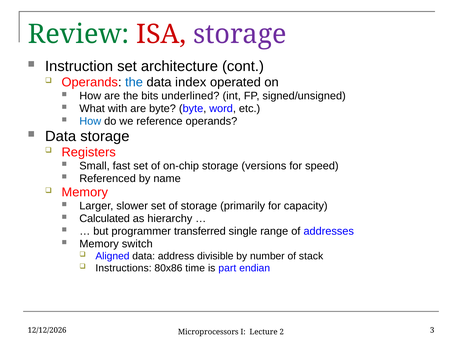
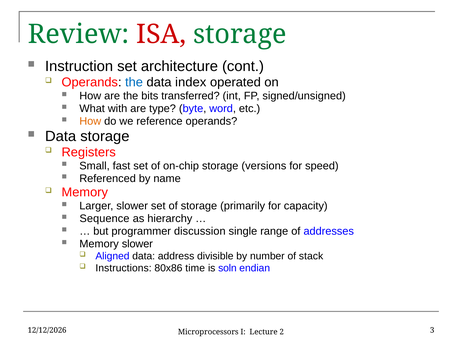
storage at (240, 34) colour: purple -> green
underlined: underlined -> transferred
are byte: byte -> type
How at (90, 121) colour: blue -> orange
Calculated: Calculated -> Sequence
transferred: transferred -> discussion
Memory switch: switch -> slower
part: part -> soln
